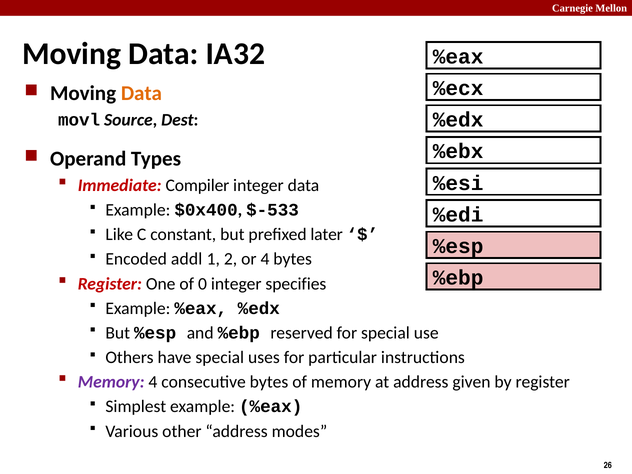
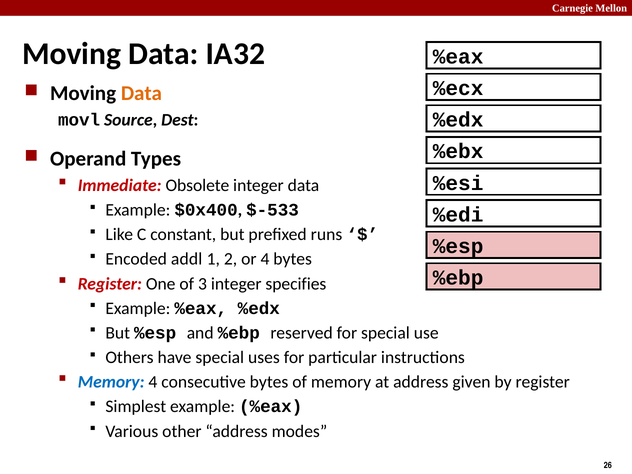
Compiler: Compiler -> Obsolete
later: later -> runs
0: 0 -> 3
Memory at (111, 382) colour: purple -> blue
